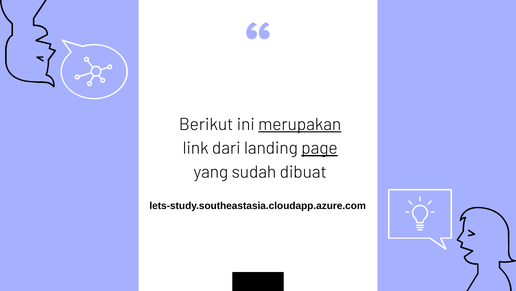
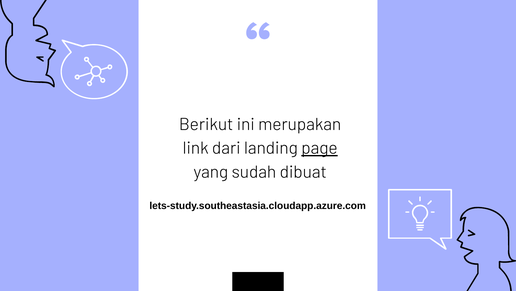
merupakan underline: present -> none
